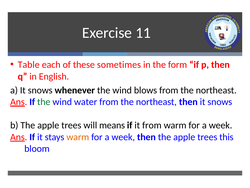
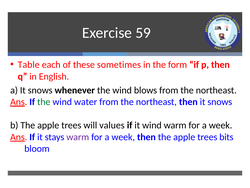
11: 11 -> 59
means: means -> values
it from: from -> wind
warm at (78, 137) colour: orange -> purple
this: this -> bits
